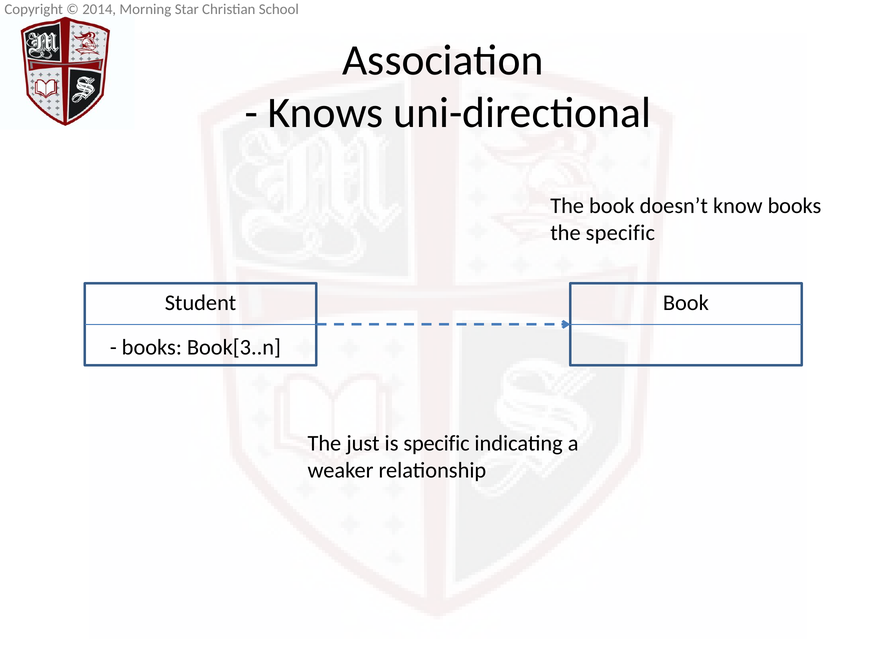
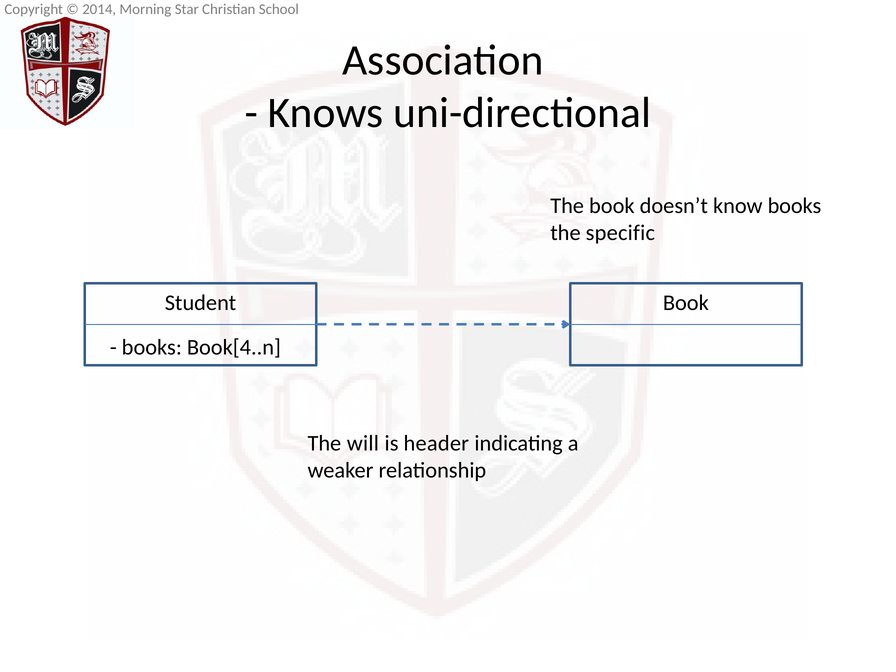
Book[3..n: Book[3..n -> Book[4..n
just: just -> will
is specific: specific -> header
